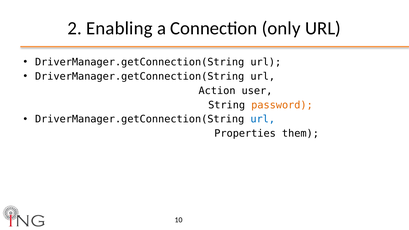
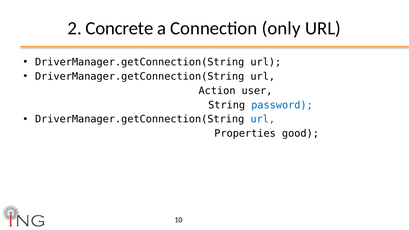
Enabling: Enabling -> Concrete
password colour: orange -> blue
them: them -> good
